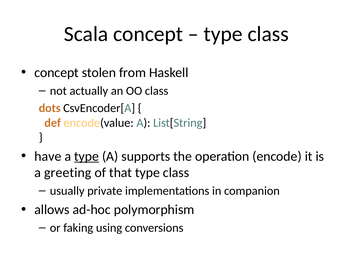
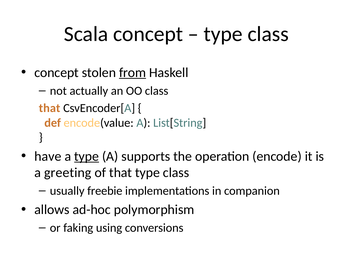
from underline: none -> present
dots at (50, 108): dots -> that
private: private -> freebie
